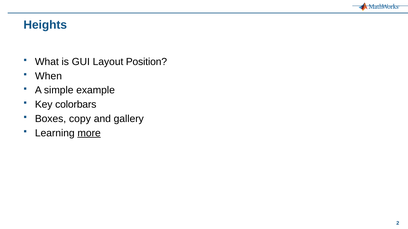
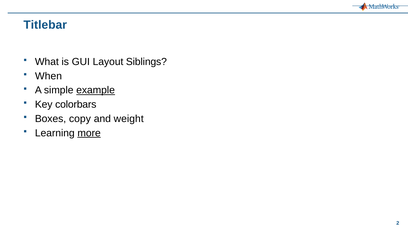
Heights: Heights -> Titlebar
Position: Position -> Siblings
example underline: none -> present
gallery: gallery -> weight
